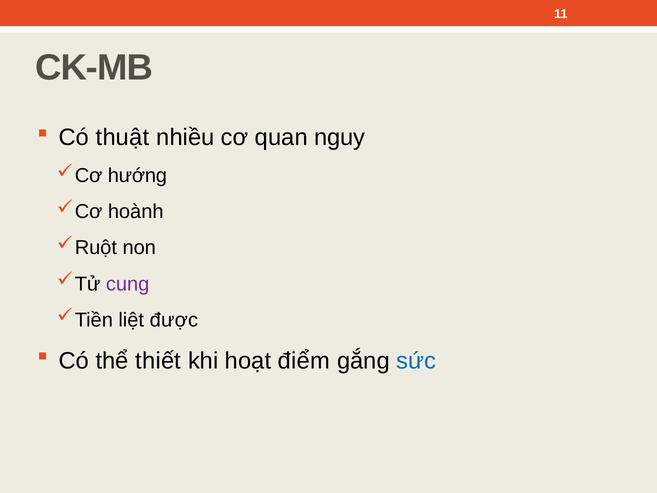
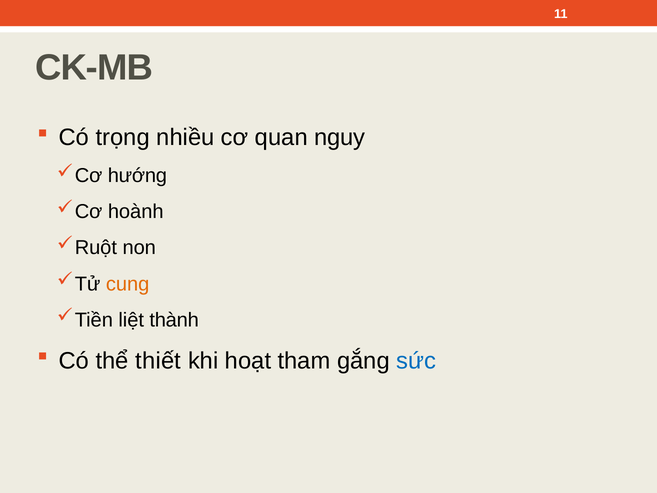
thuật: thuật -> trọng
cung colour: purple -> orange
được: được -> thành
điểm: điểm -> tham
